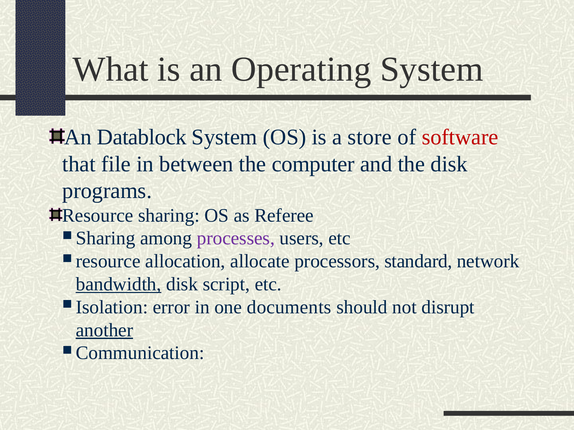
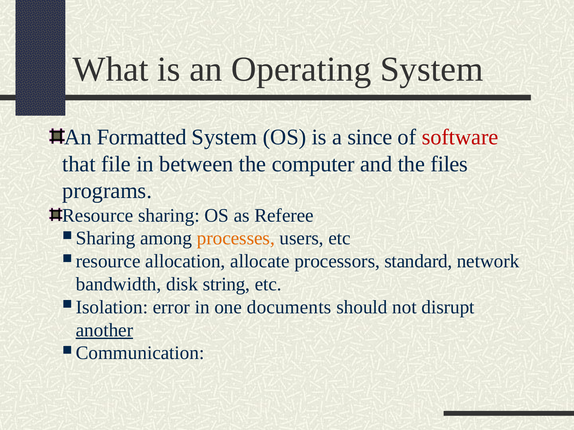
Datablock: Datablock -> Formatted
store: store -> since
the disk: disk -> files
processes colour: purple -> orange
bandwidth underline: present -> none
script: script -> string
